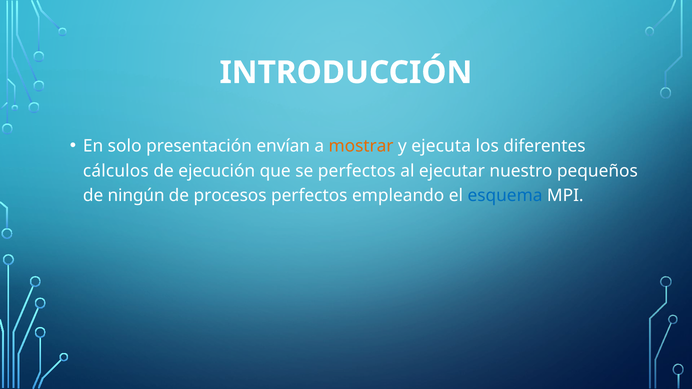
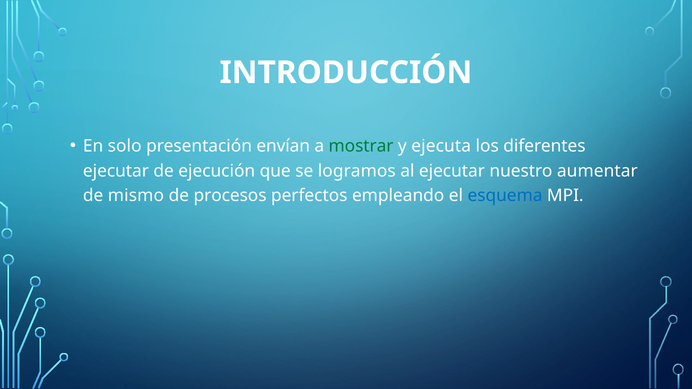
mostrar colour: orange -> green
cálculos at (116, 171): cálculos -> ejecutar
se perfectos: perfectos -> logramos
pequeños: pequeños -> aumentar
ningún: ningún -> mismo
